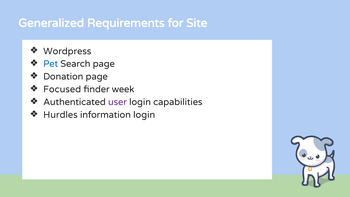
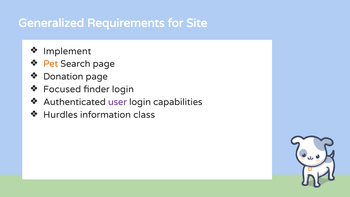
Wordpress: Wordpress -> Implement
Pet colour: blue -> orange
finder week: week -> login
information login: login -> class
